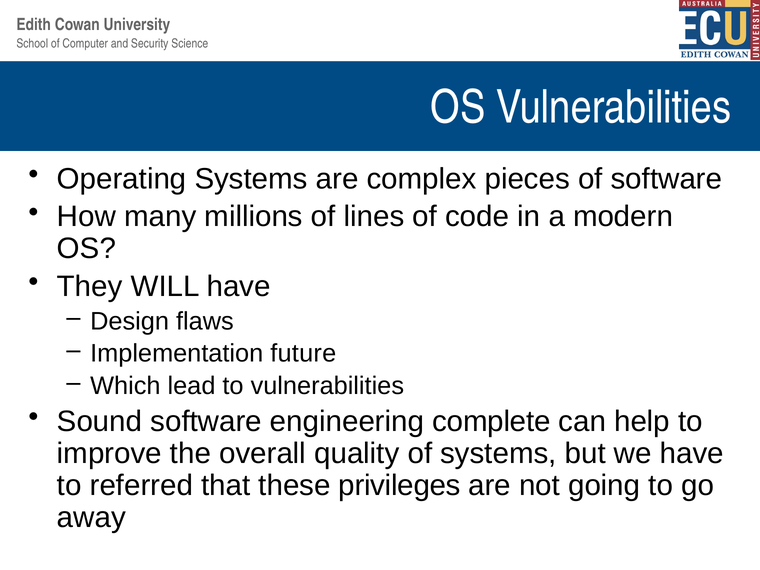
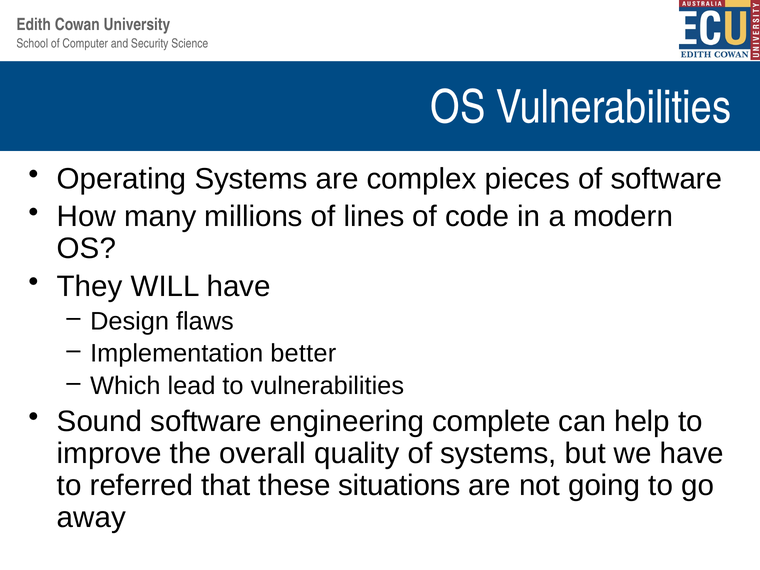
future: future -> better
privileges: privileges -> situations
